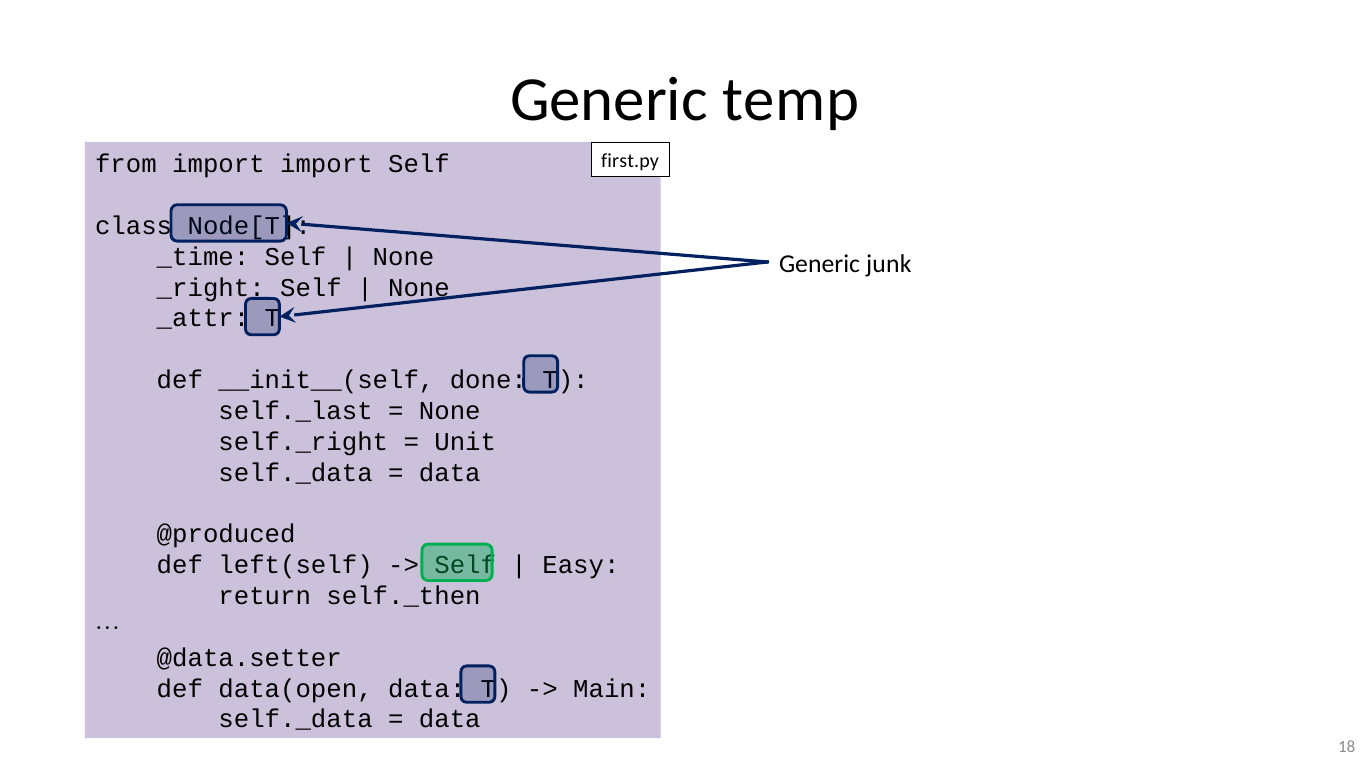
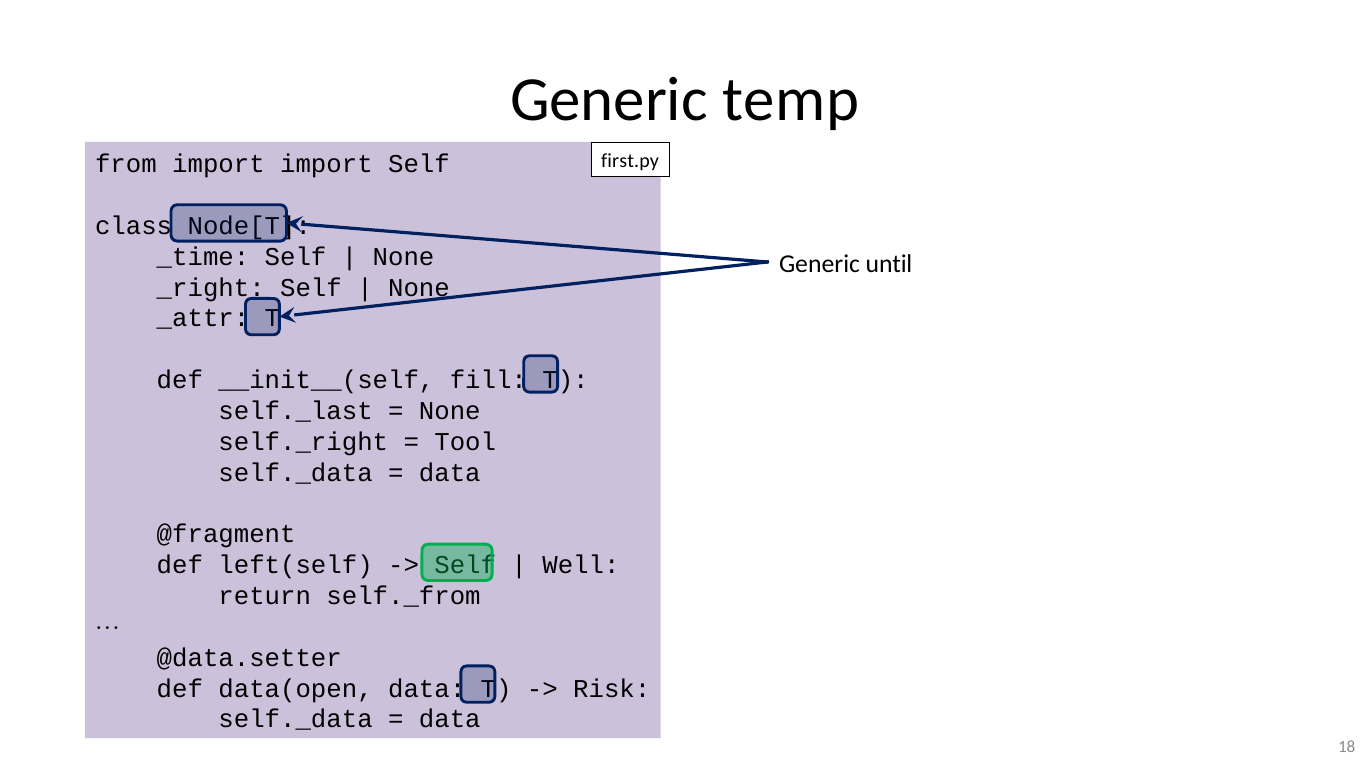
junk: junk -> until
done: done -> fill
Unit: Unit -> Tool
@produced: @produced -> @fragment
Easy: Easy -> Well
self._then: self._then -> self._from
Main: Main -> Risk
